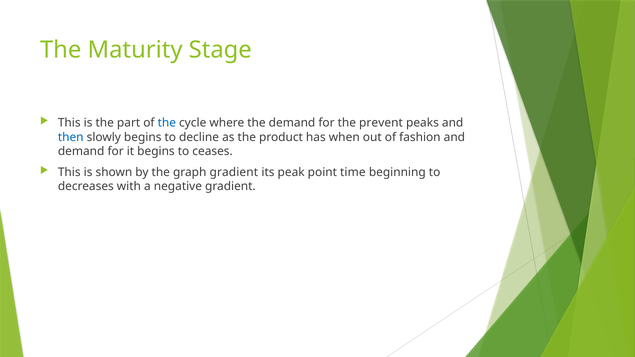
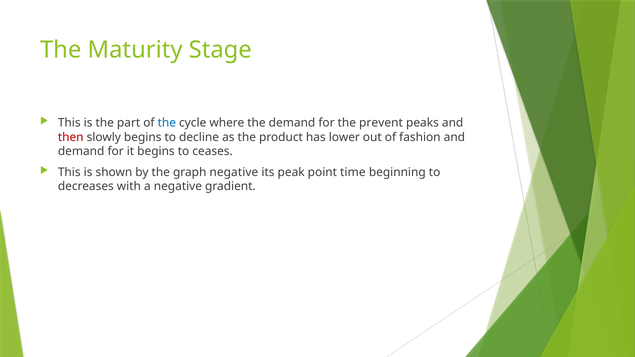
then colour: blue -> red
when: when -> lower
graph gradient: gradient -> negative
